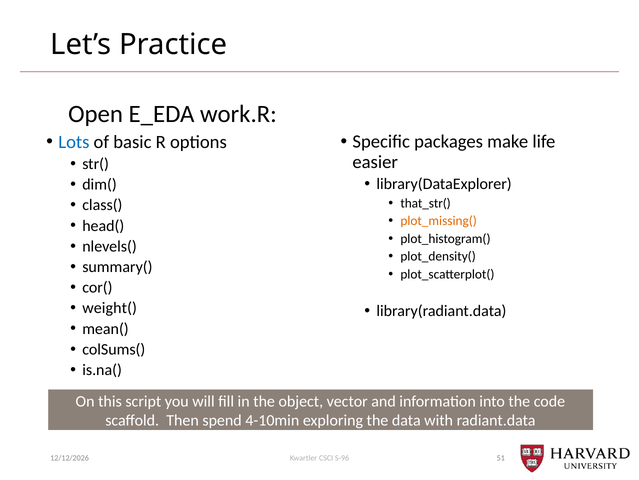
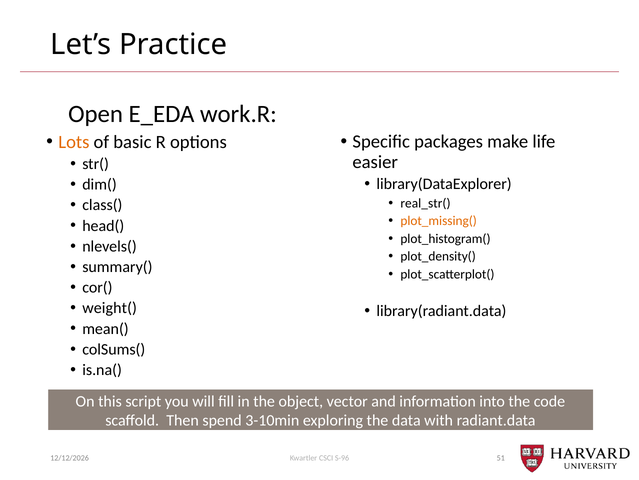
Lots colour: blue -> orange
that_str(: that_str( -> real_str(
4-10min: 4-10min -> 3-10min
